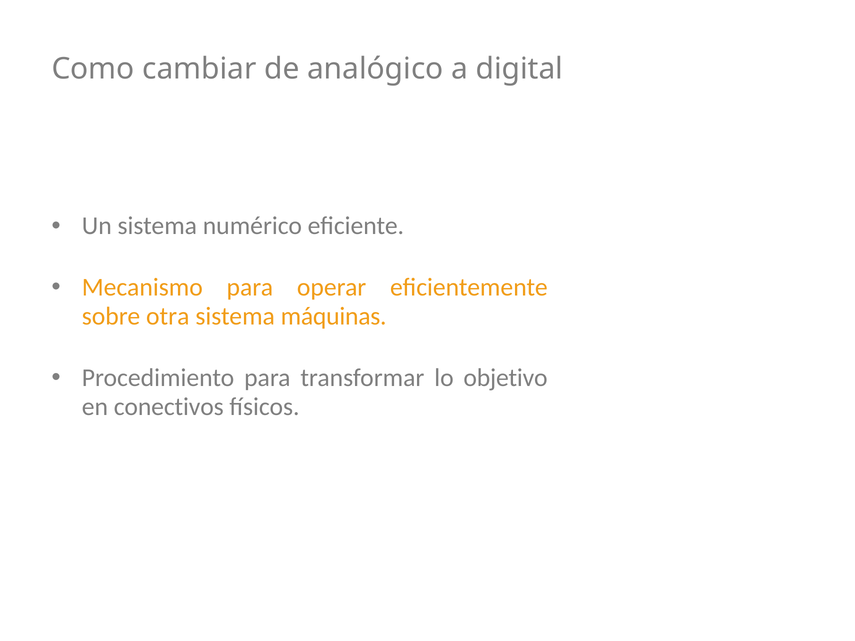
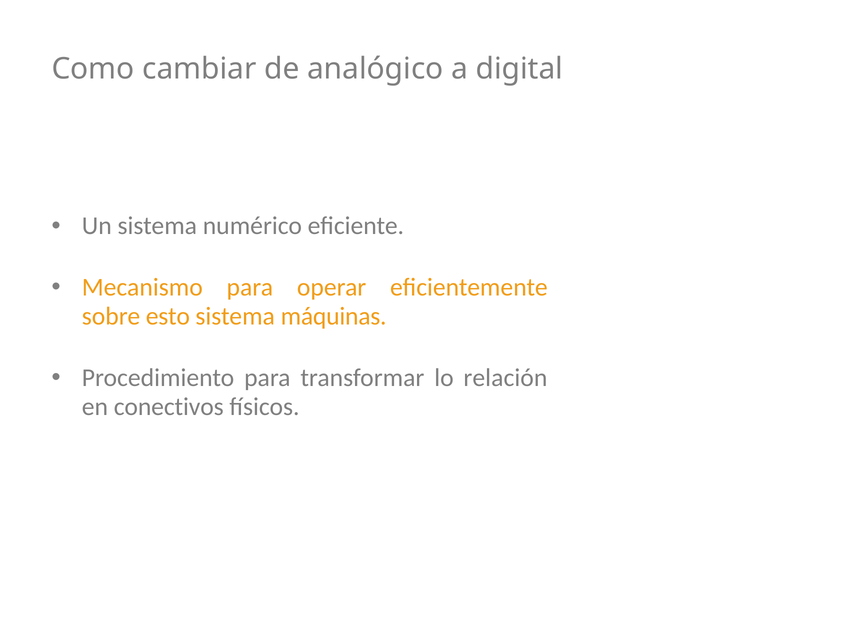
otra: otra -> esto
objetivo: objetivo -> relación
